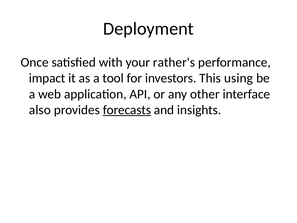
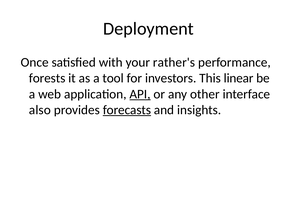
impact: impact -> forests
using: using -> linear
API underline: none -> present
